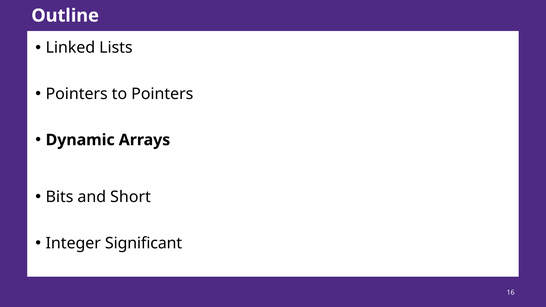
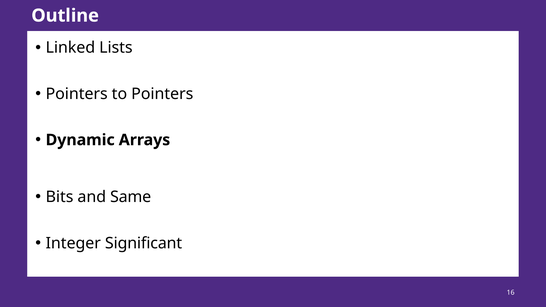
Short: Short -> Same
